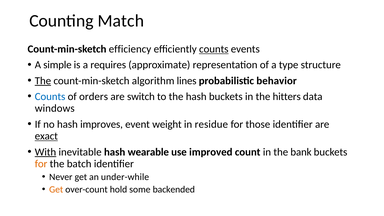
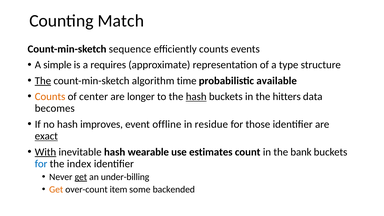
efficiency: efficiency -> sequence
counts at (214, 49) underline: present -> none
lines: lines -> time
behavior: behavior -> available
Counts at (50, 97) colour: blue -> orange
orders: orders -> center
switch: switch -> longer
hash at (196, 97) underline: none -> present
windows: windows -> becomes
weight: weight -> offline
improved: improved -> estimates
for at (41, 164) colour: orange -> blue
batch: batch -> index
get at (81, 177) underline: none -> present
under-while: under-while -> under-billing
hold: hold -> item
